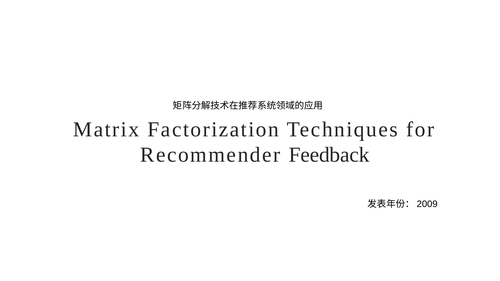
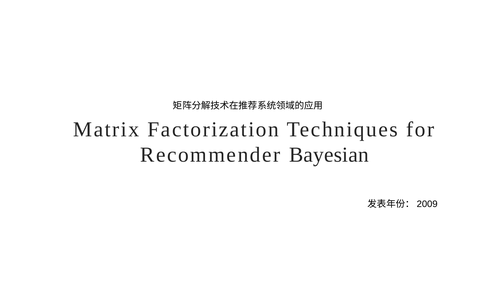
Feedback: Feedback -> Bayesian
